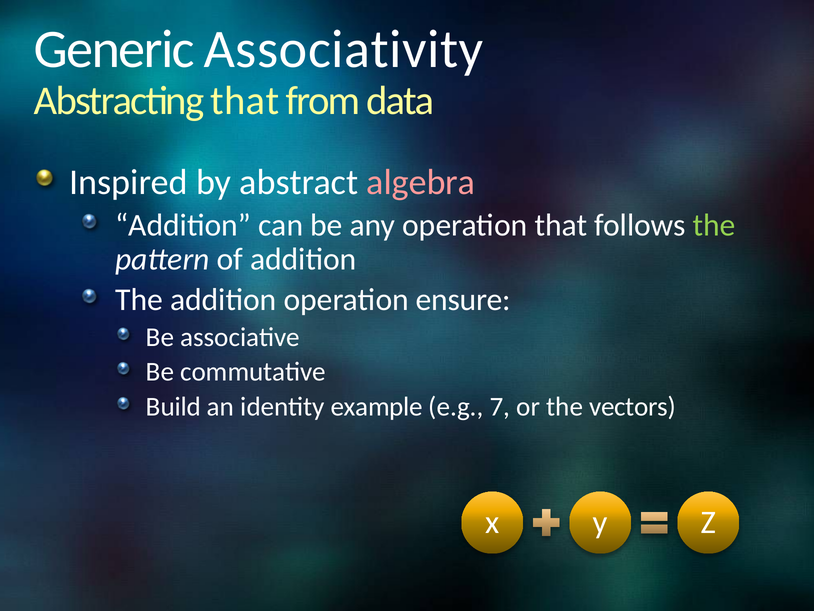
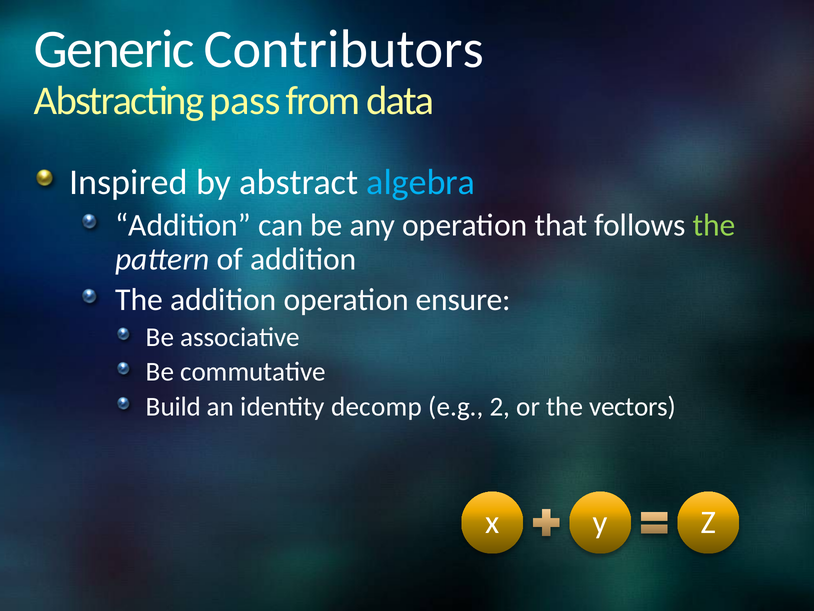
Associativity: Associativity -> Contributors
Abstracting that: that -> pass
algebra colour: pink -> light blue
example: example -> decomp
7: 7 -> 2
